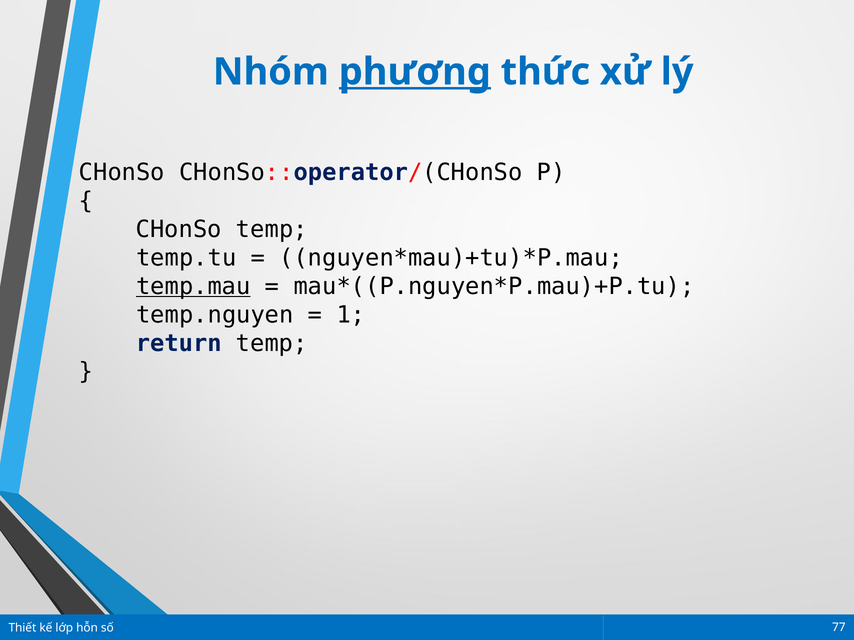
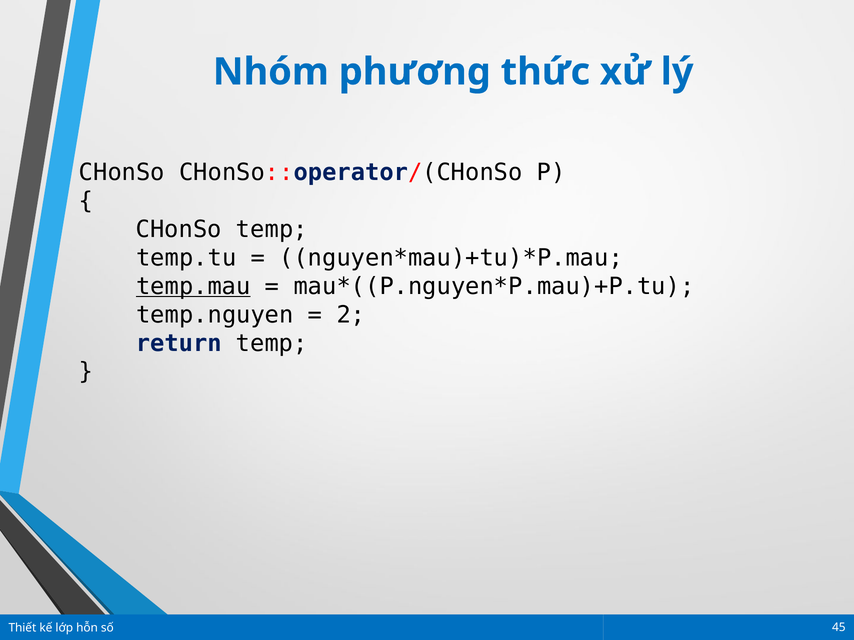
phương underline: present -> none
1: 1 -> 2
77: 77 -> 45
